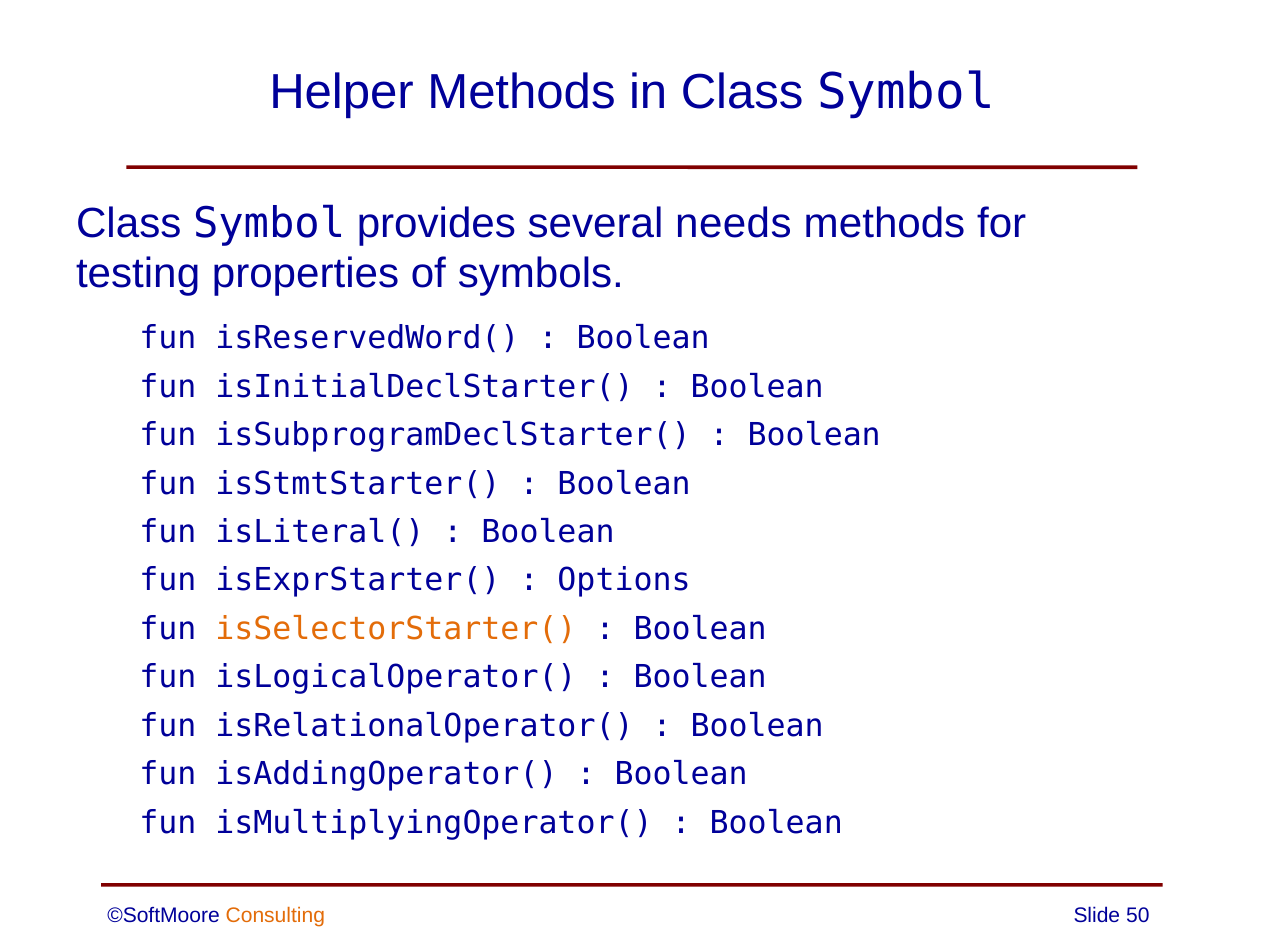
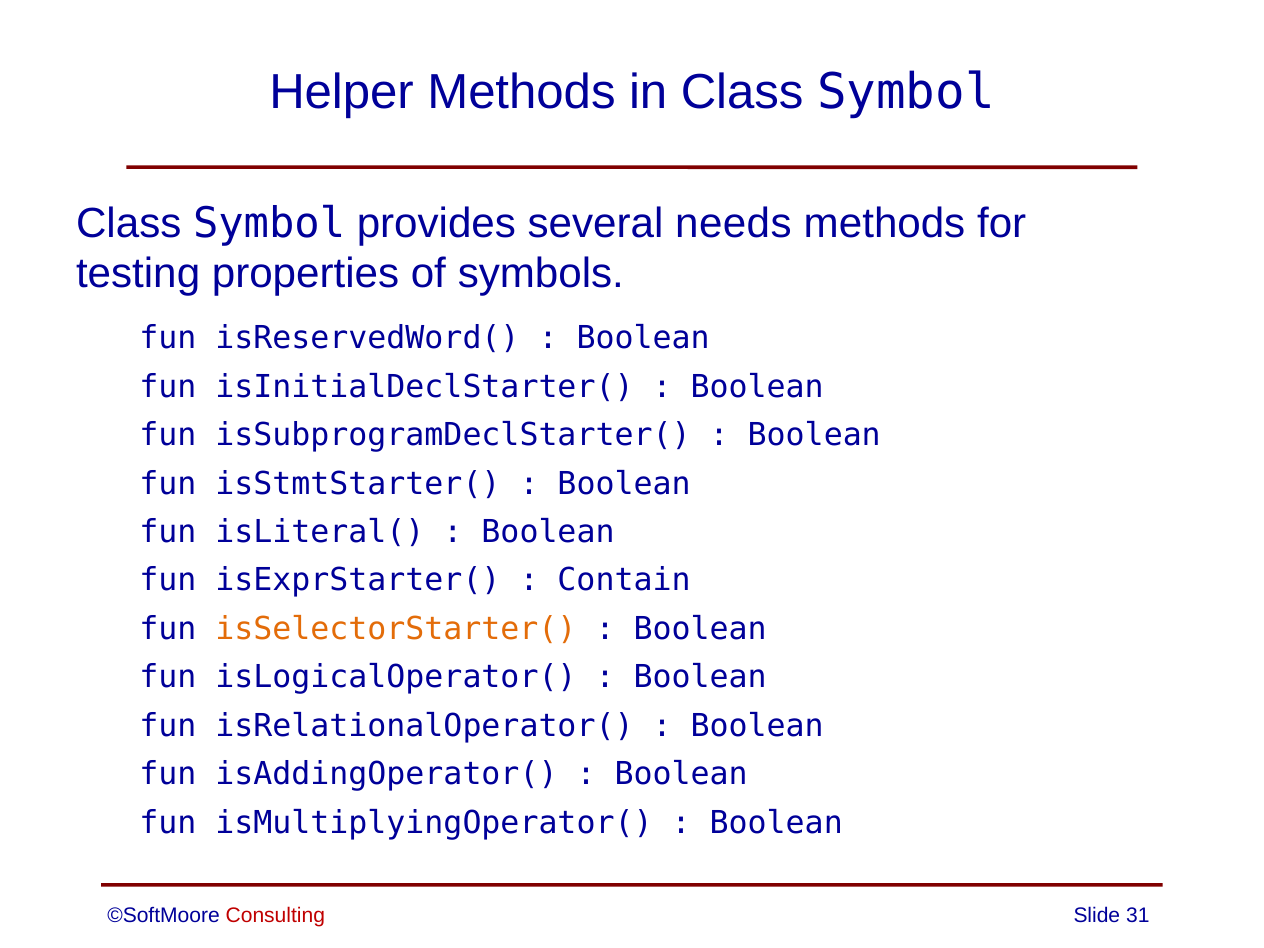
Options: Options -> Contain
Consulting colour: orange -> red
50: 50 -> 31
